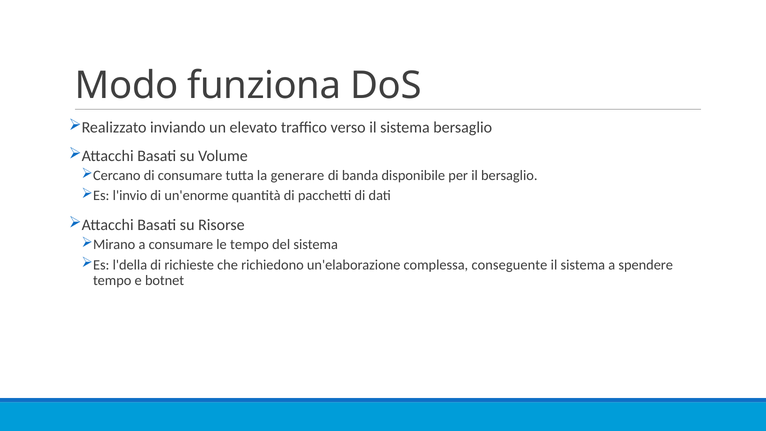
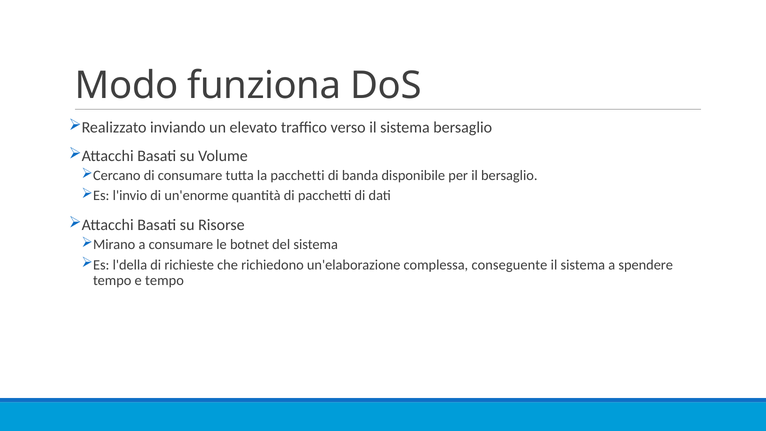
la generare: generare -> pacchetti
le tempo: tempo -> botnet
e botnet: botnet -> tempo
